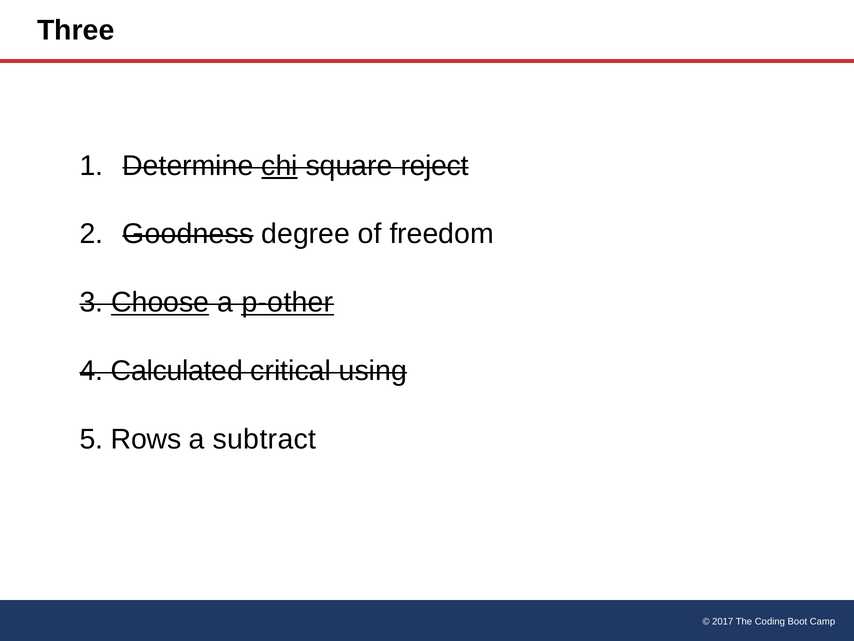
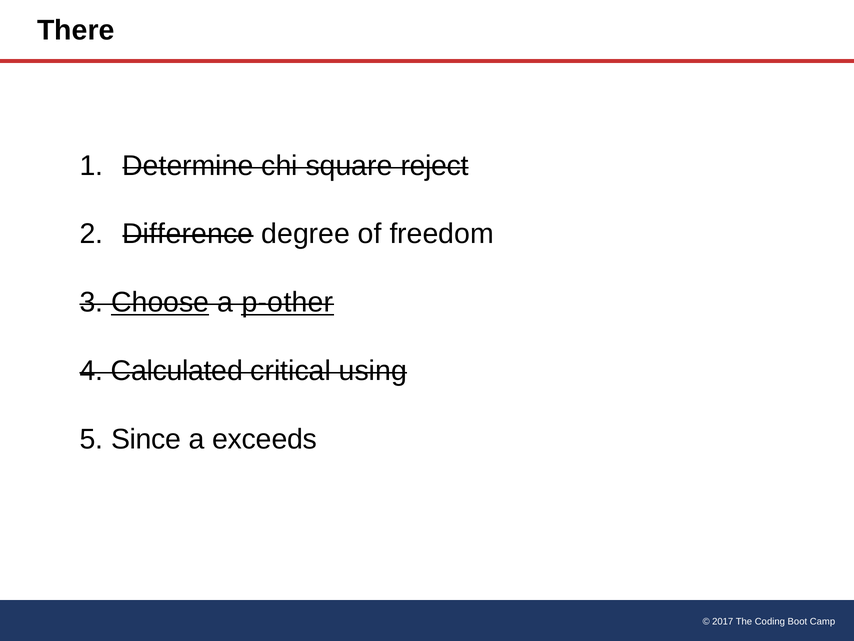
Three: Three -> There
chi underline: present -> none
Goodness: Goodness -> Difference
Rows: Rows -> Since
subtract: subtract -> exceeds
